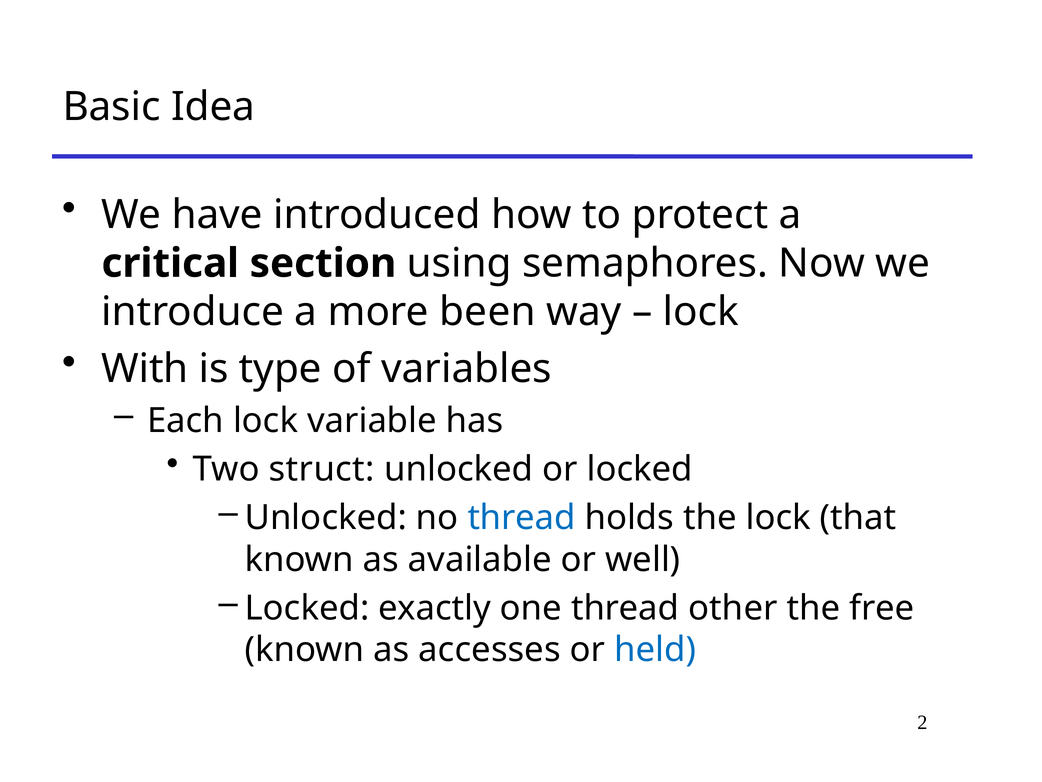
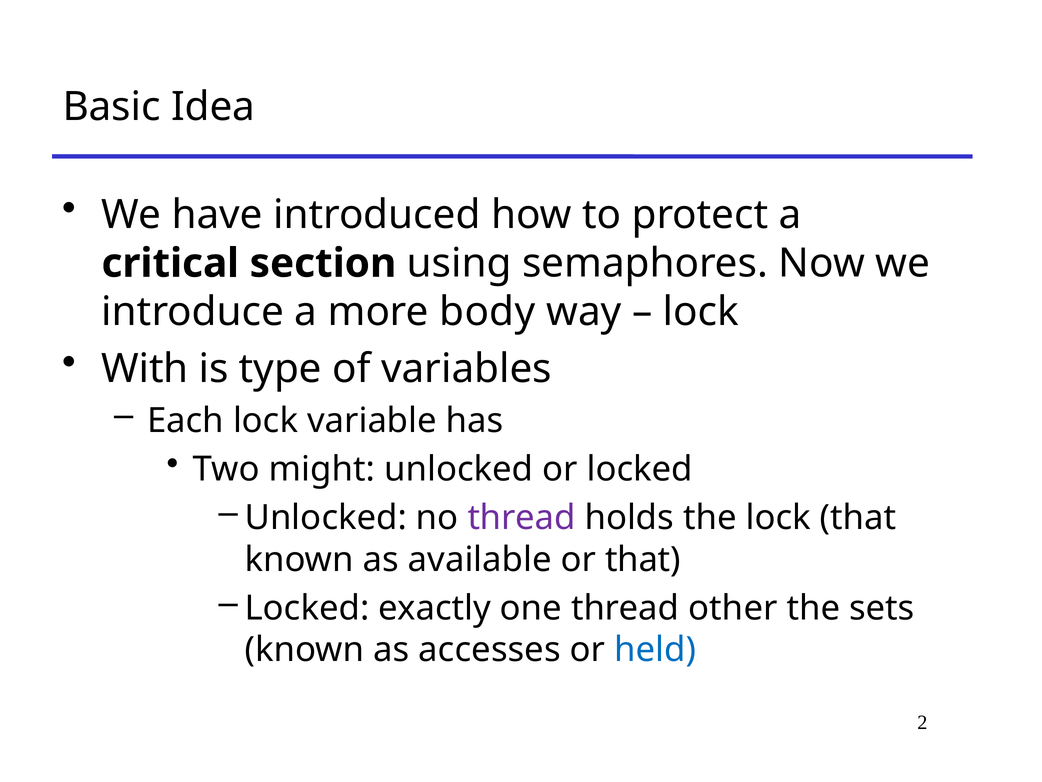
been: been -> body
struct: struct -> might
thread at (522, 518) colour: blue -> purple
or well: well -> that
free: free -> sets
